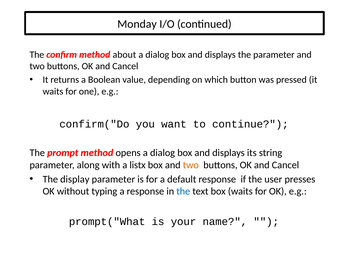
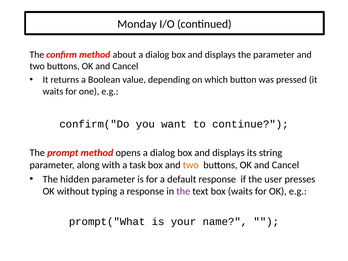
listx: listx -> task
display: display -> hidden
the at (183, 191) colour: blue -> purple
